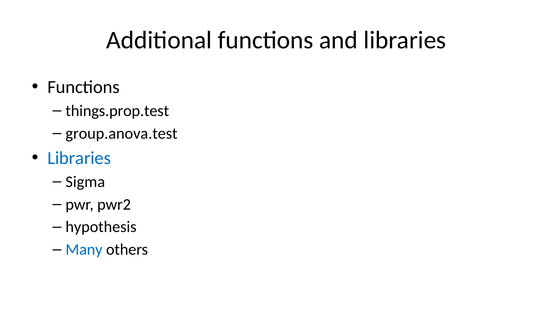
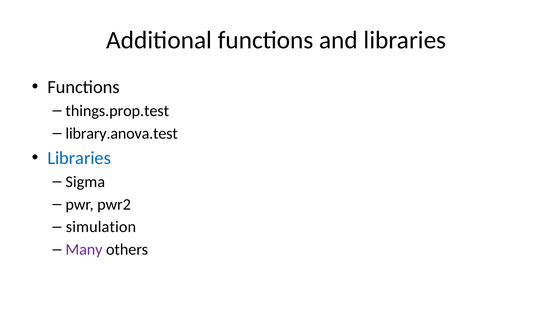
group.anova.test: group.anova.test -> library.anova.test
hypothesis: hypothesis -> simulation
Many colour: blue -> purple
